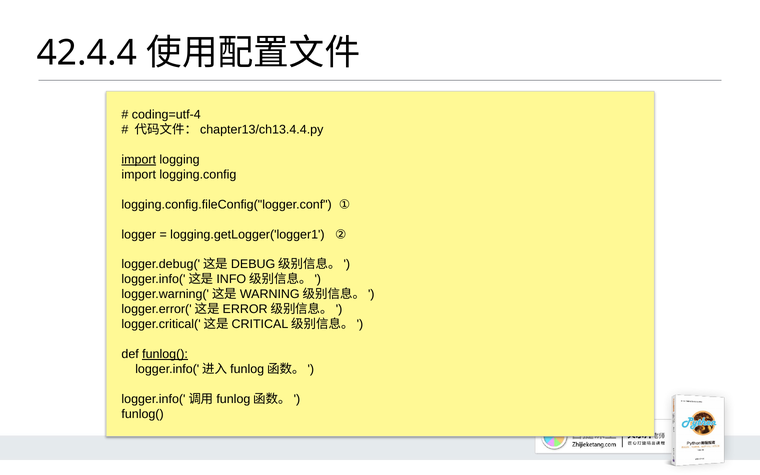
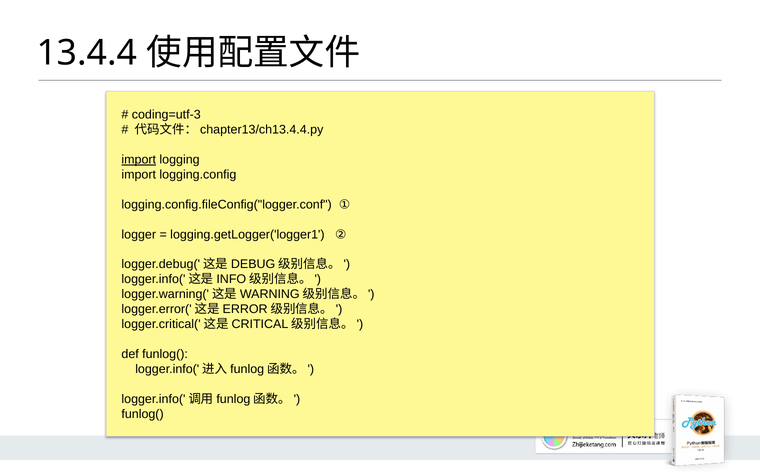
42.4.4: 42.4.4 -> 13.4.4
coding=utf-4: coding=utf-4 -> coding=utf-3
funlog( at (165, 354) underline: present -> none
